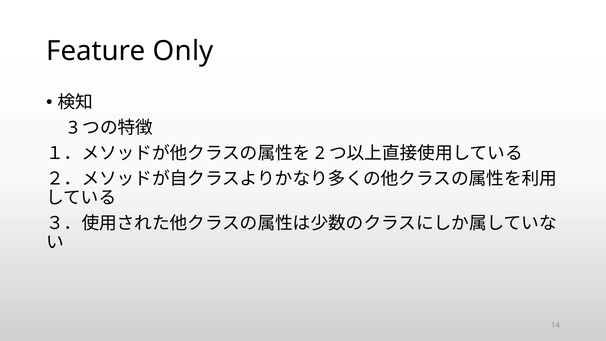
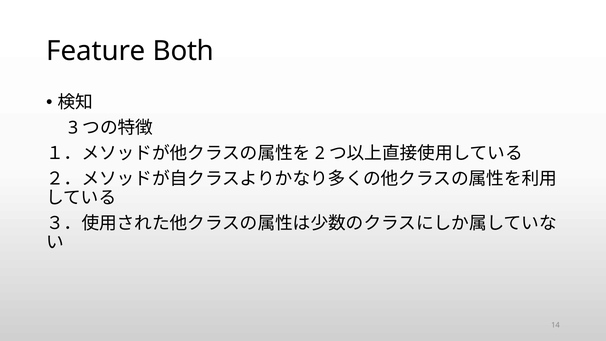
Only: Only -> Both
